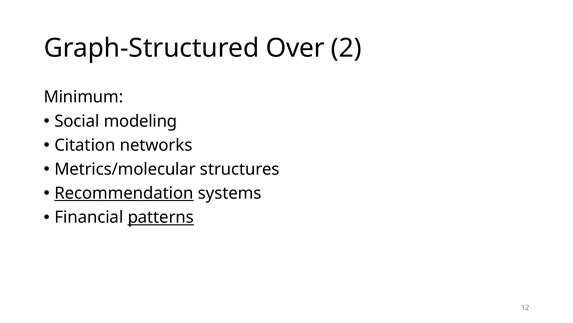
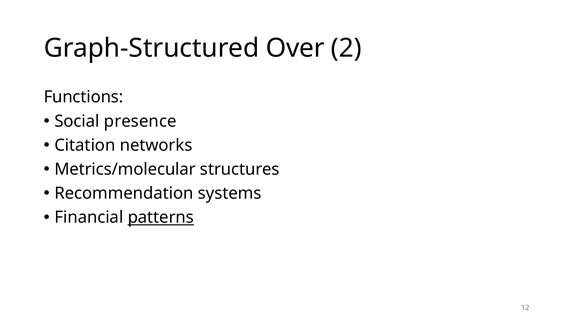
Minimum: Minimum -> Functions
modeling: modeling -> presence
Recommendation underline: present -> none
